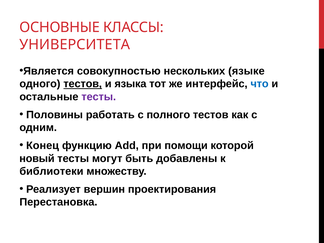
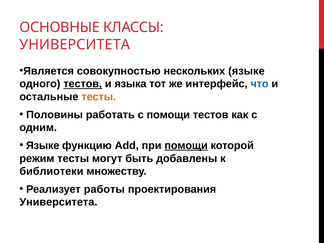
тесты at (99, 97) colour: purple -> orange
с полного: полного -> помощи
Конец at (43, 145): Конец -> Языке
помощи at (186, 145) underline: none -> present
новый: новый -> режим
вершин: вершин -> работы
Перестановка at (58, 202): Перестановка -> Университета
